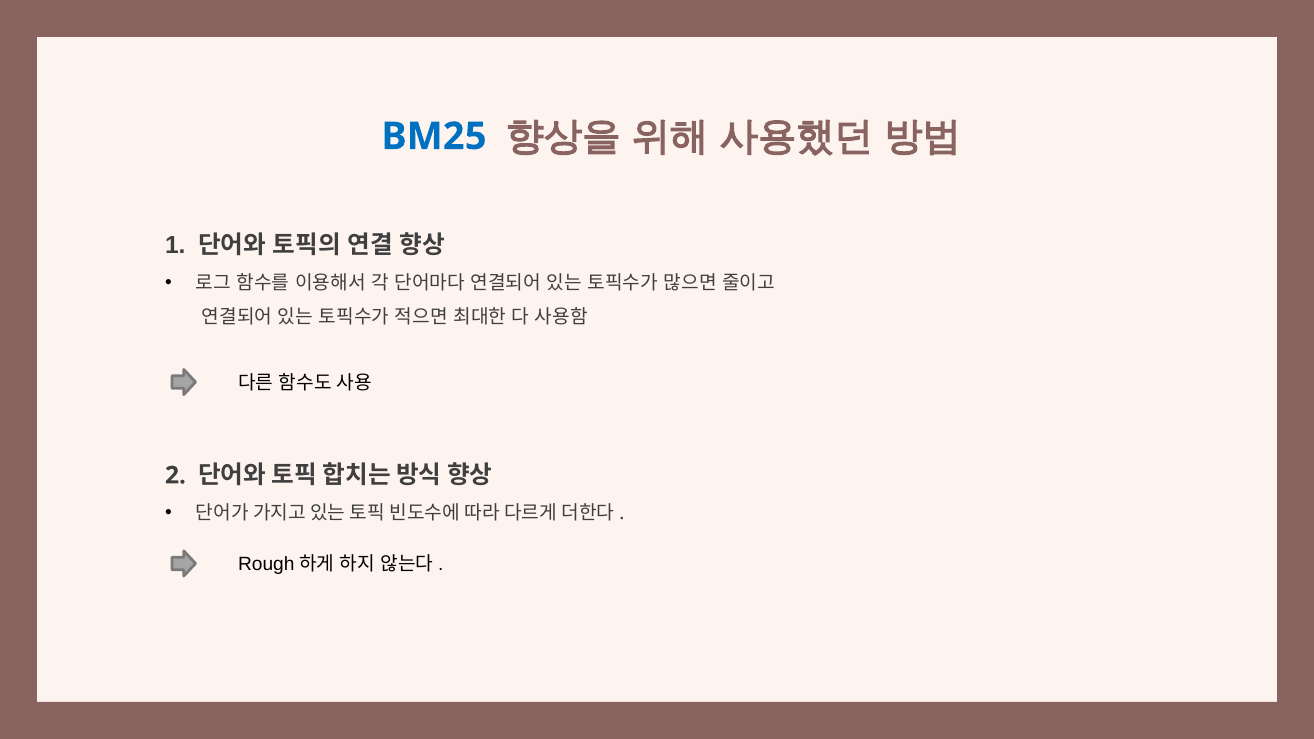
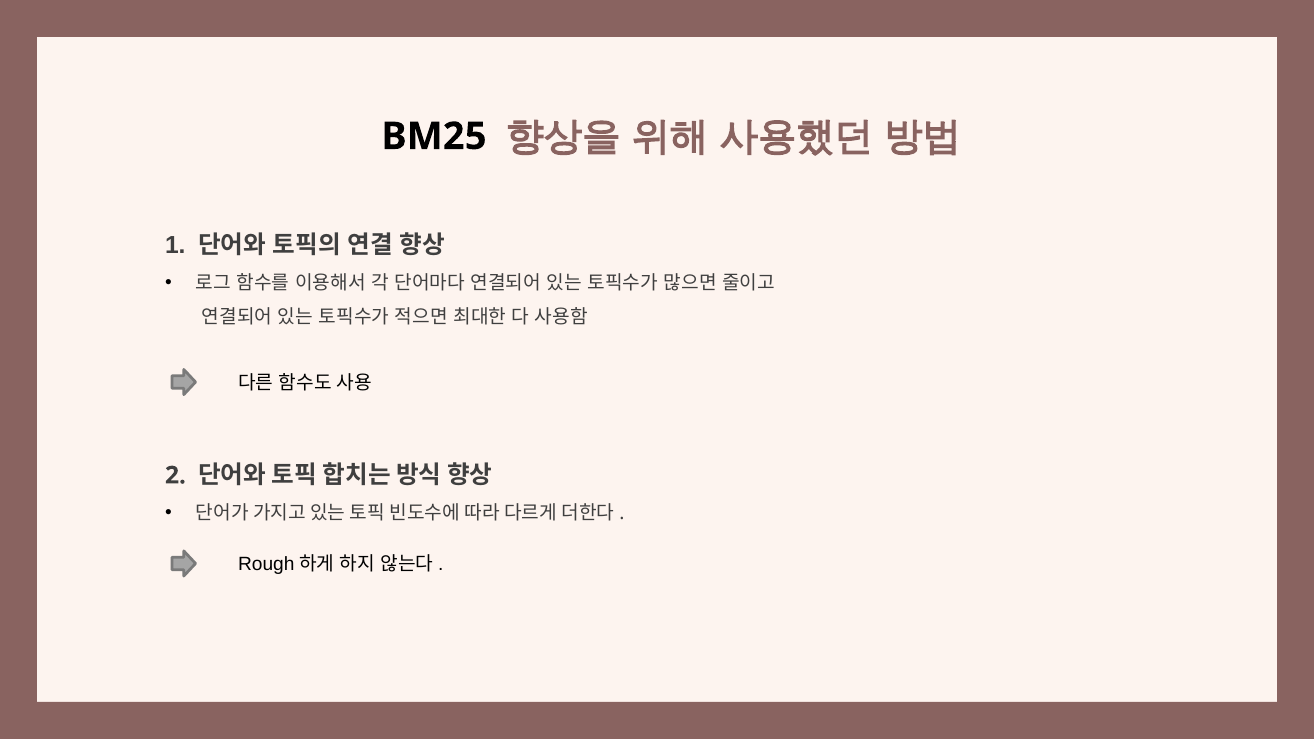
BM25 colour: blue -> black
